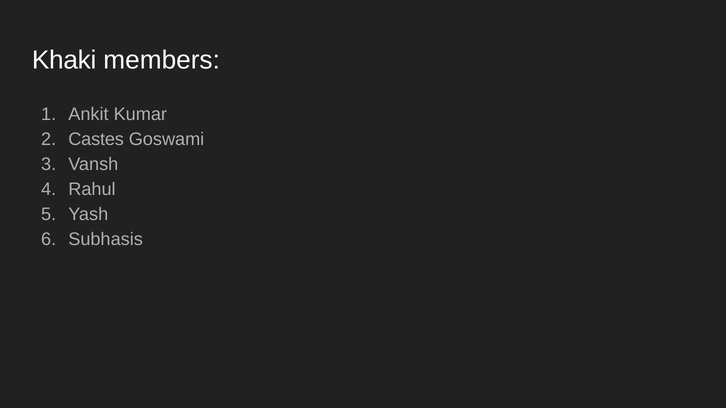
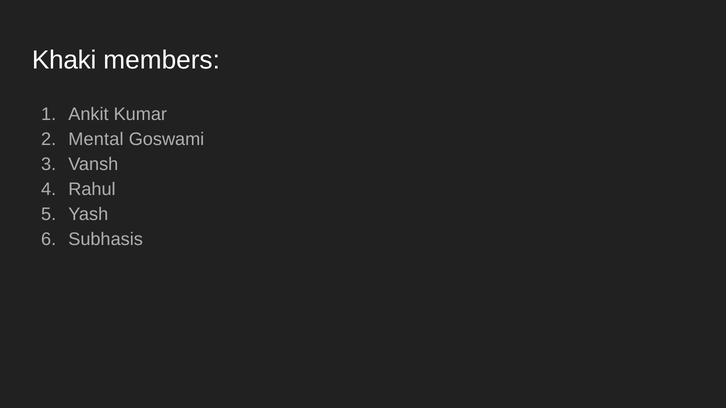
Castes: Castes -> Mental
